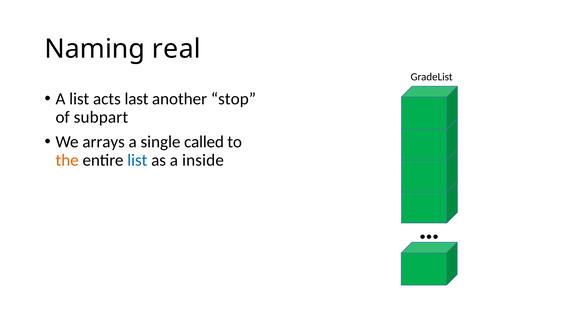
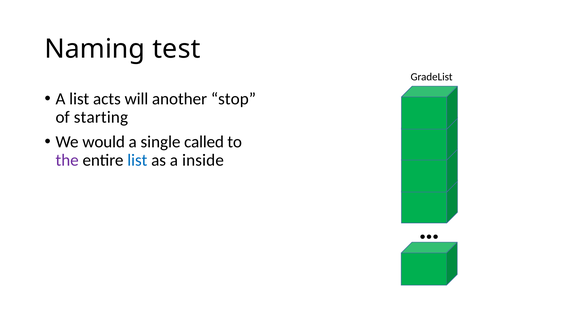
real: real -> test
last: last -> will
subpart: subpart -> starting
arrays: arrays -> would
the colour: orange -> purple
